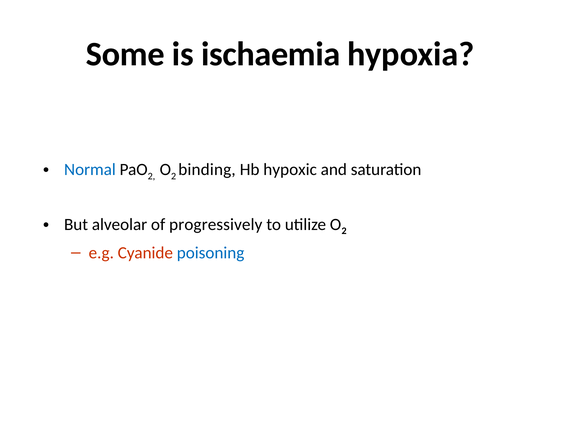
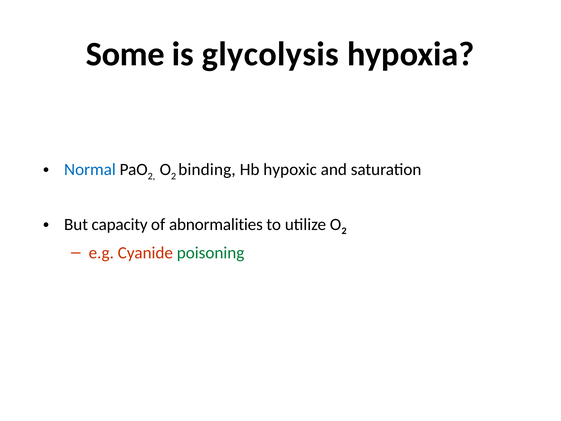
ischaemia: ischaemia -> glycolysis
alveolar: alveolar -> capacity
progressively: progressively -> abnormalities
poisoning colour: blue -> green
